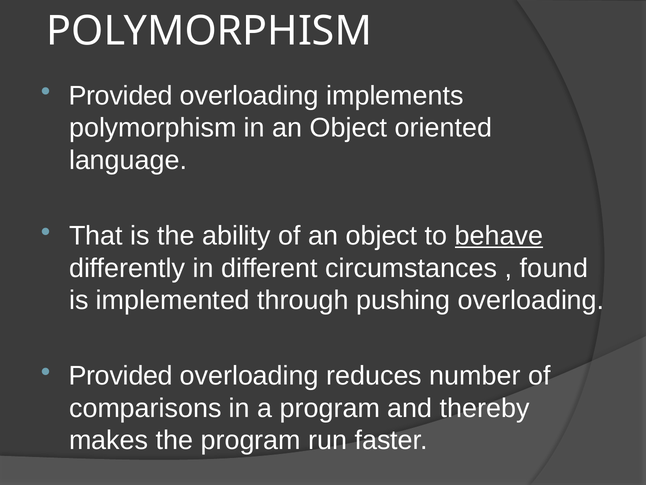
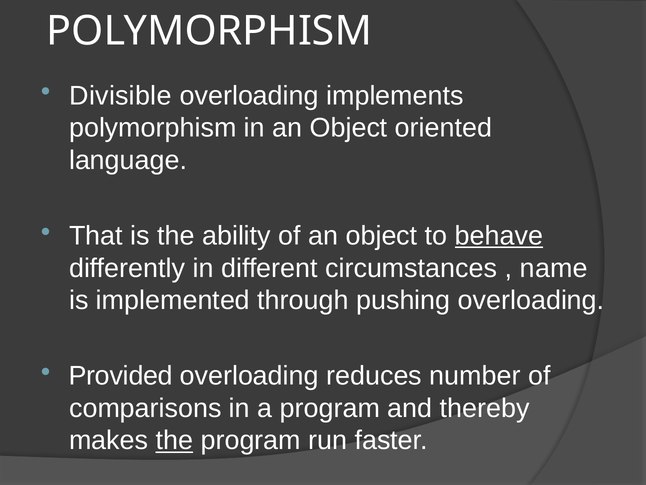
Provided at (121, 96): Provided -> Divisible
found: found -> name
the at (174, 440) underline: none -> present
